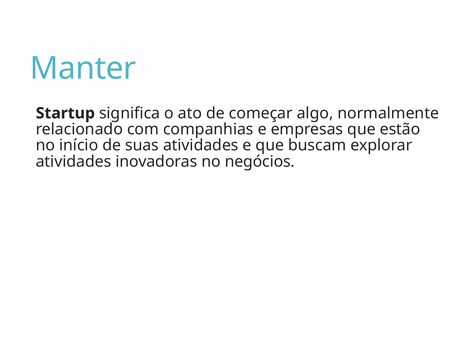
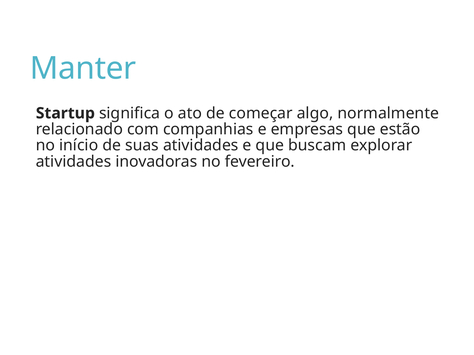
negócios: negócios -> fevereiro
